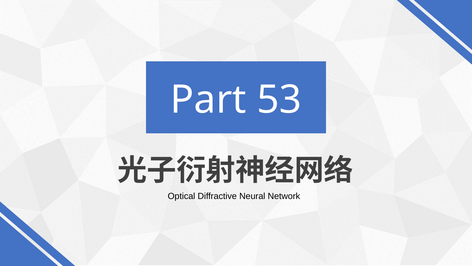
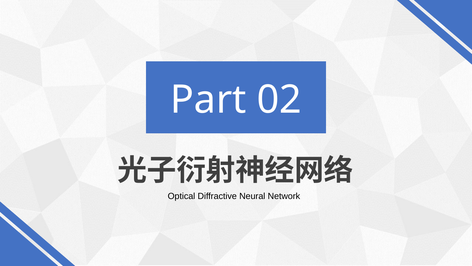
53: 53 -> 02
